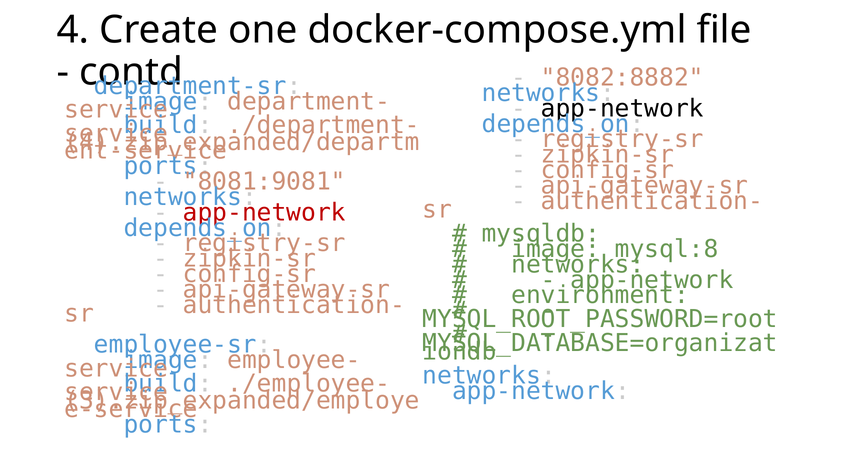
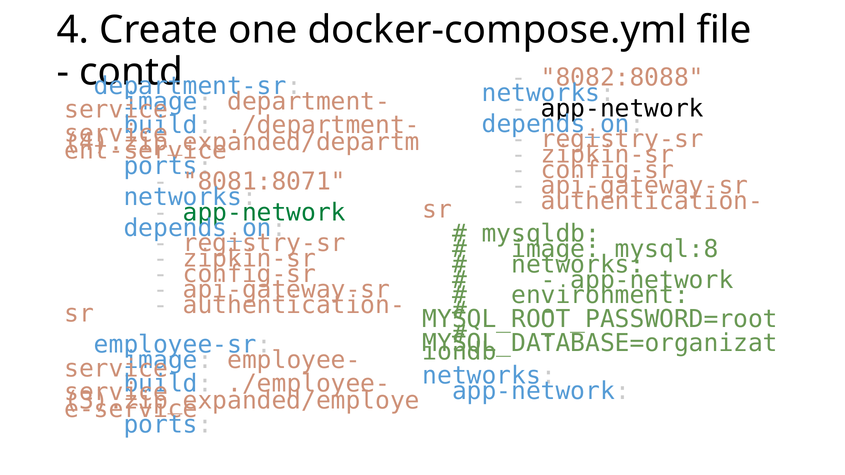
8082:8882: 8082:8882 -> 8082:8088
8081:9081: 8081:9081 -> 8081:8071
app-network at (264, 213) colour: red -> green
